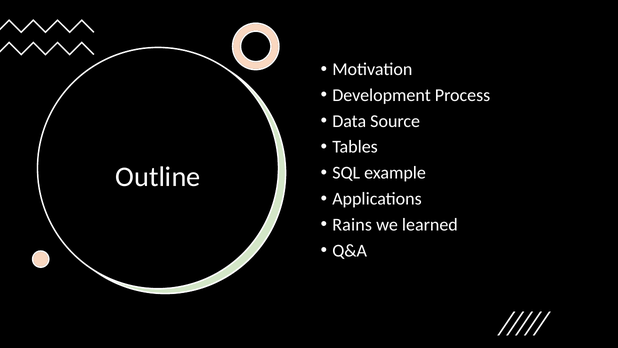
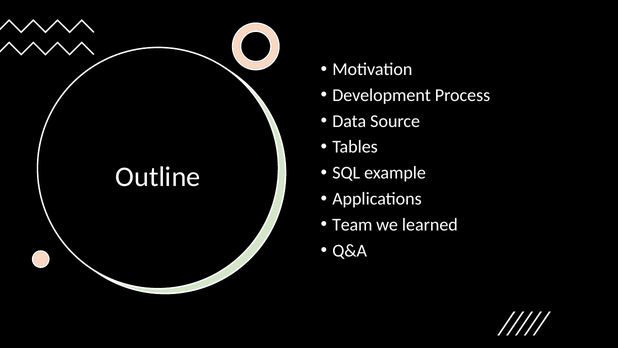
Rains: Rains -> Team
